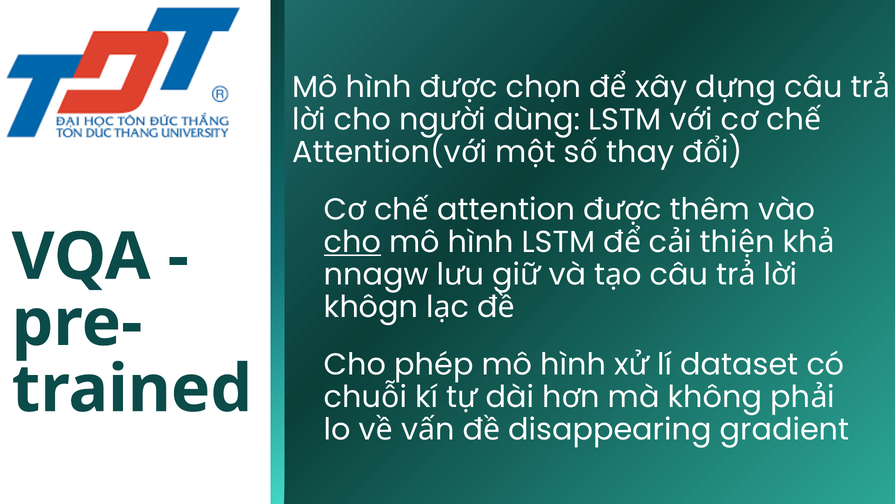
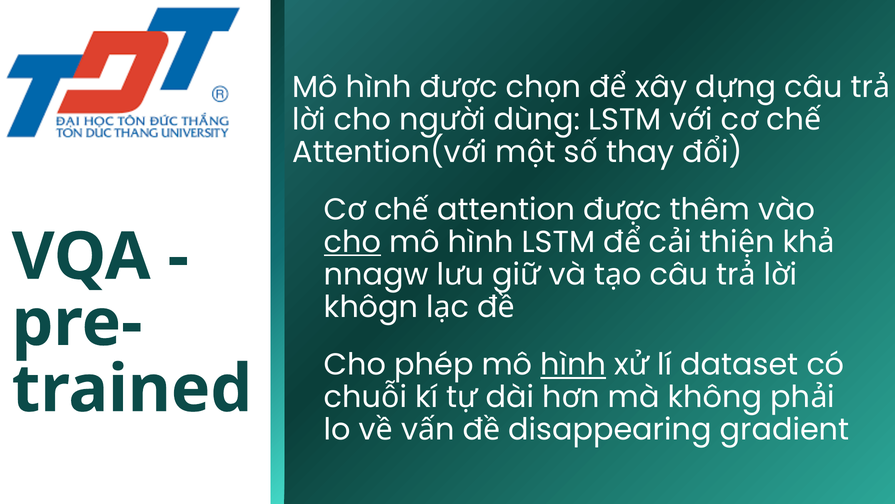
hình at (573, 364) underline: none -> present
